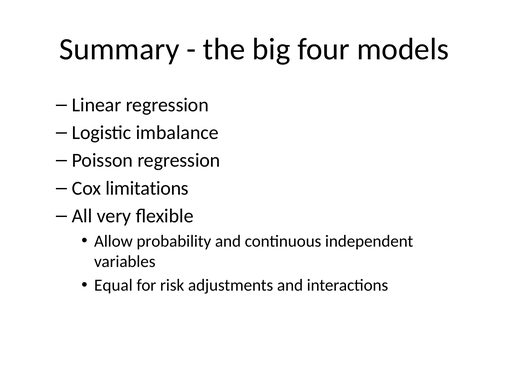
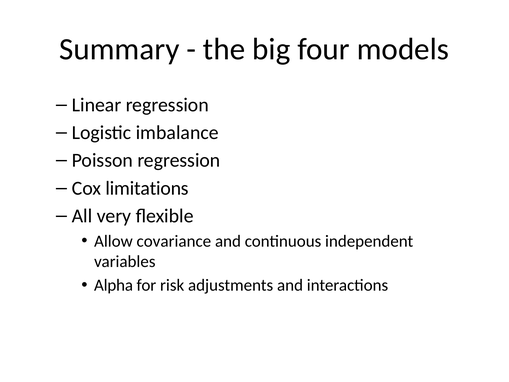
probability: probability -> covariance
Equal: Equal -> Alpha
